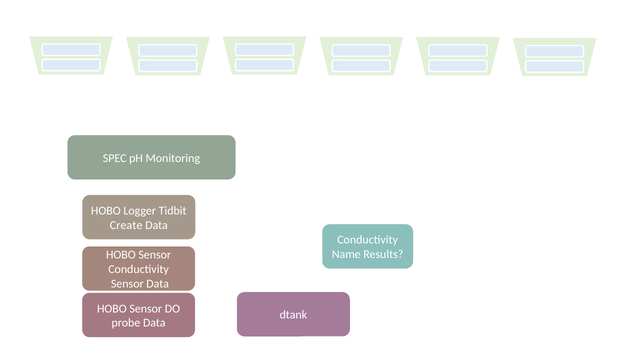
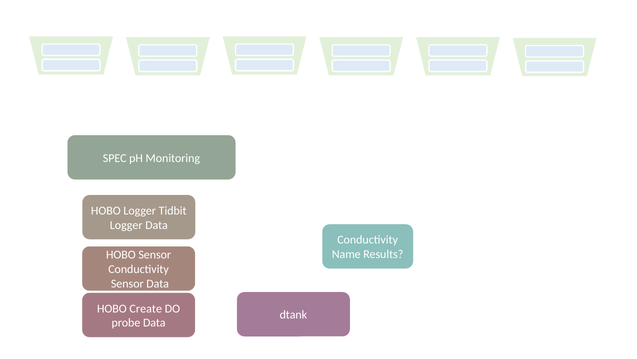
Create at (126, 225): Create -> Logger
Sensor at (146, 308): Sensor -> Create
